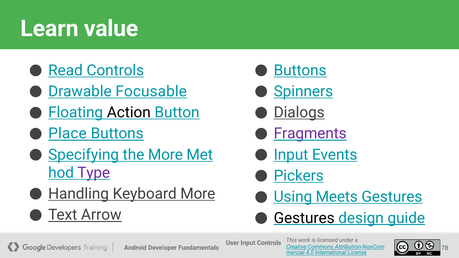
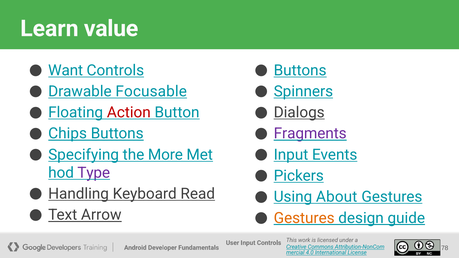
Read: Read -> Want
Action colour: black -> red
Place: Place -> Chips
Keyboard More: More -> Read
Meets: Meets -> About
Gestures at (304, 218) colour: black -> orange
